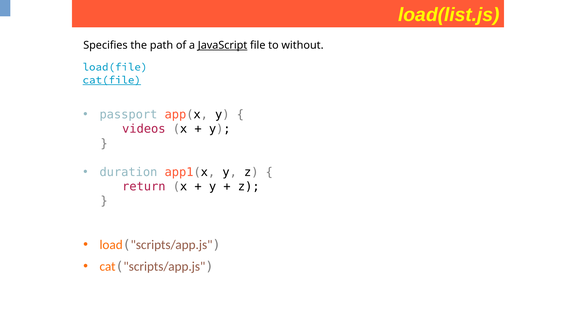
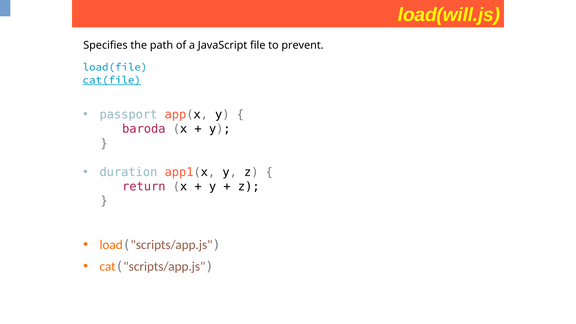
load(list.js: load(list.js -> load(will.js
JavaScript underline: present -> none
without: without -> prevent
videos: videos -> baroda
